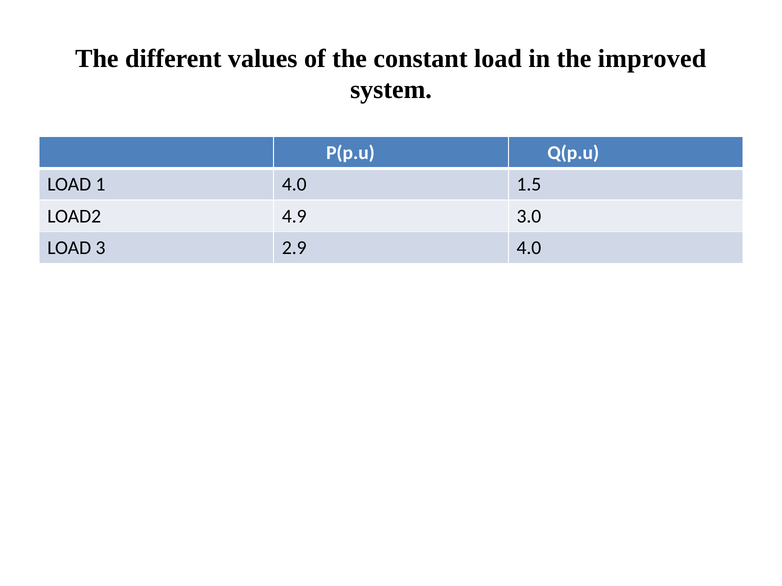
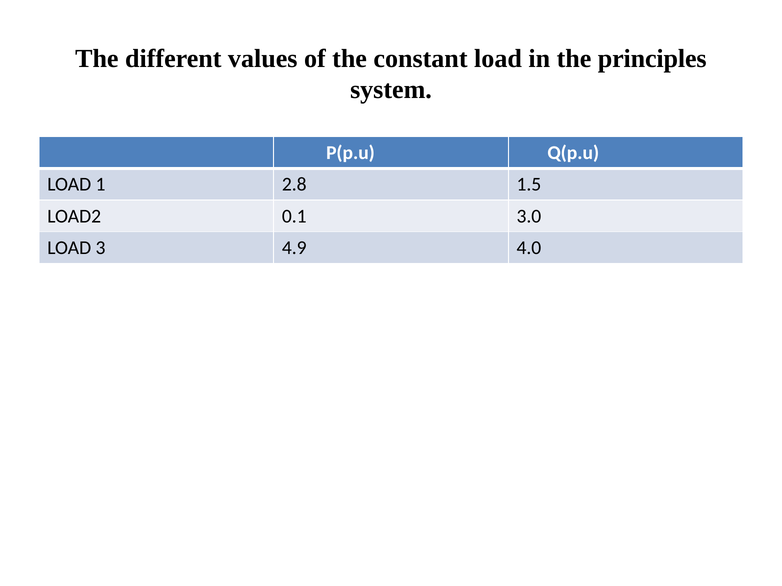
improved: improved -> principles
1 4.0: 4.0 -> 2.8
4.9: 4.9 -> 0.1
2.9: 2.9 -> 4.9
